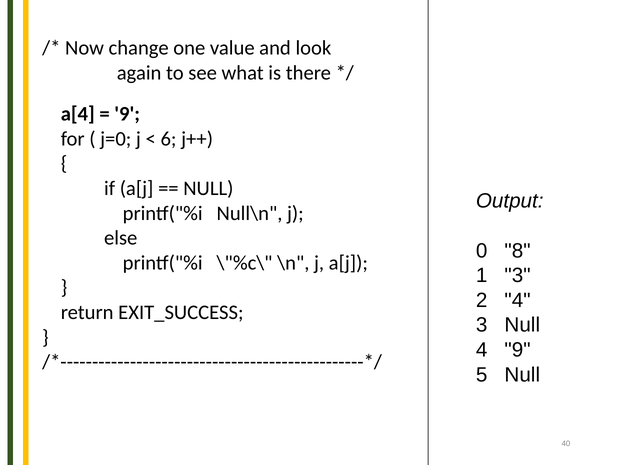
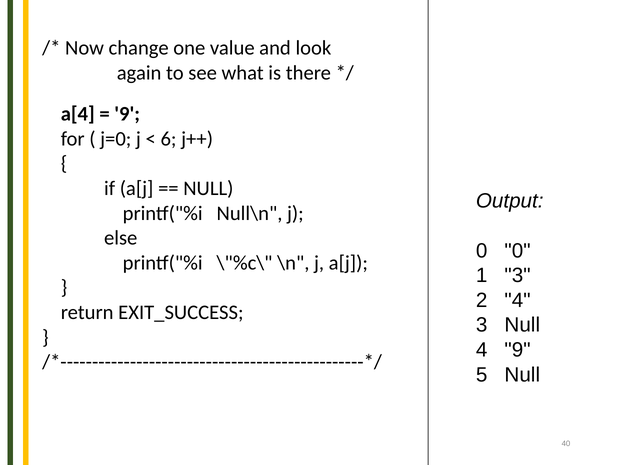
0 8: 8 -> 0
